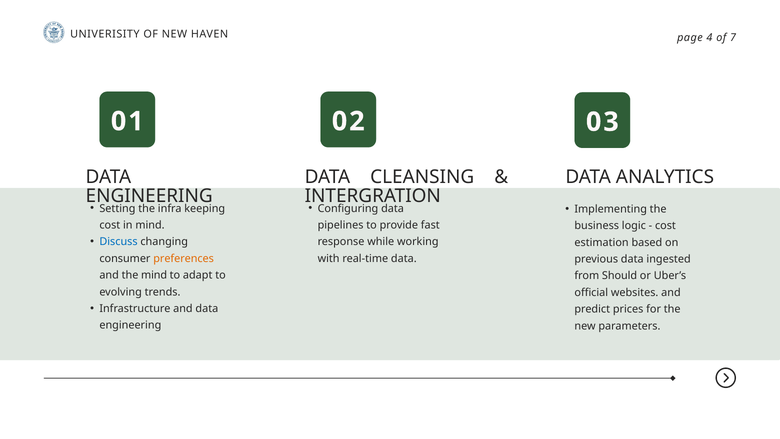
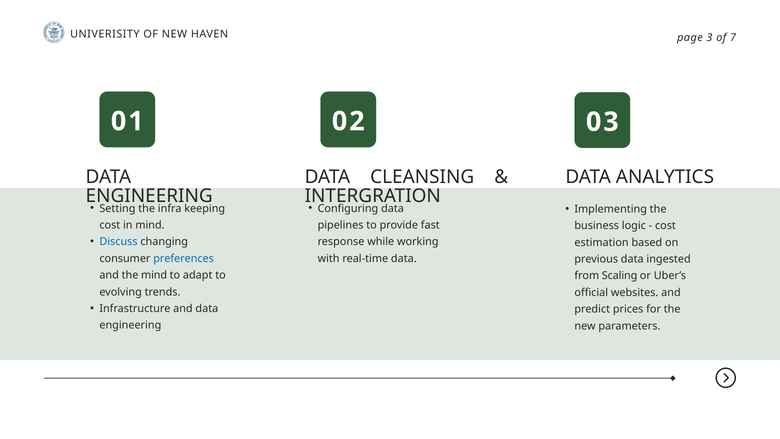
4: 4 -> 3
preferences colour: orange -> blue
Should: Should -> Scaling
